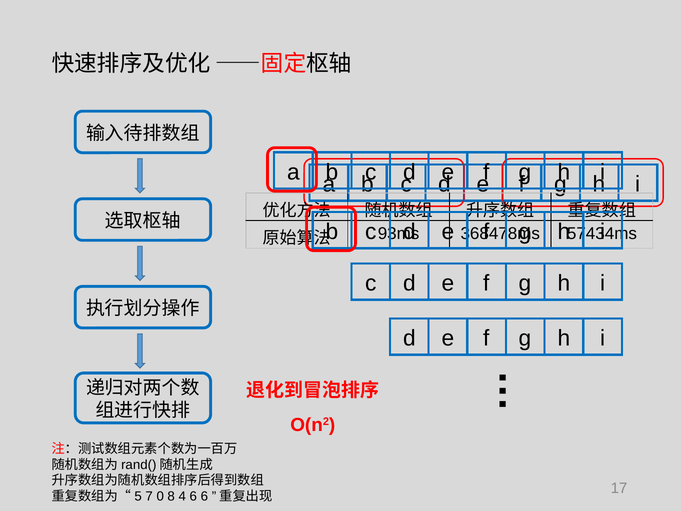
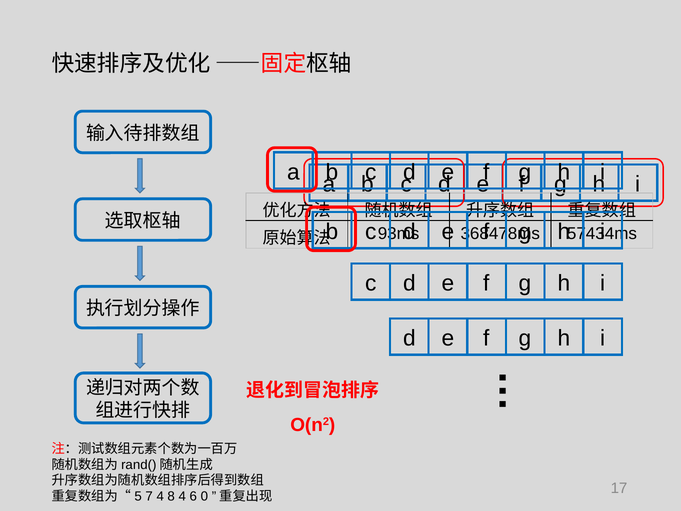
7 0: 0 -> 4
6 6: 6 -> 0
